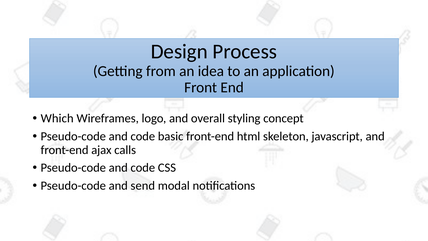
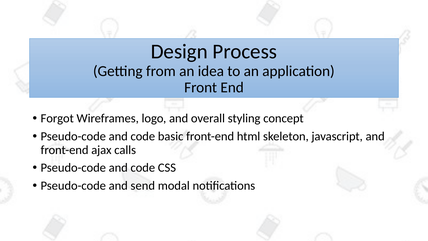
Which: Which -> Forgot
